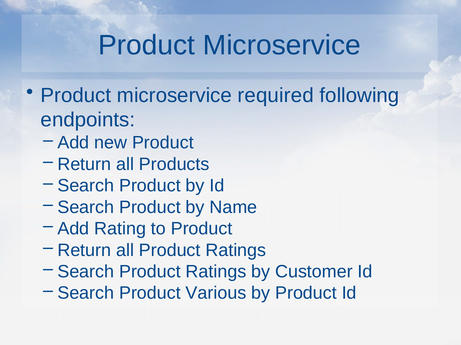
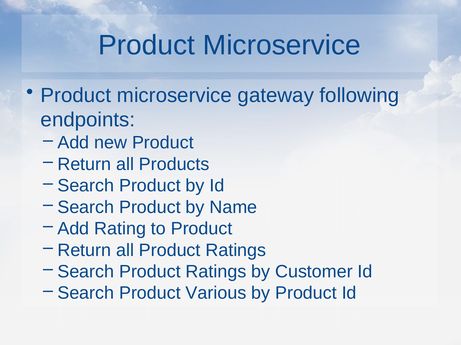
required: required -> gateway
